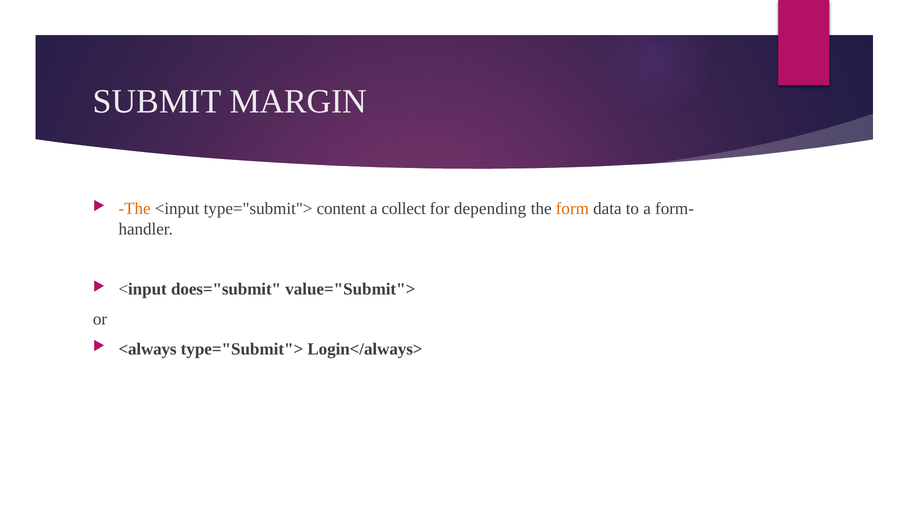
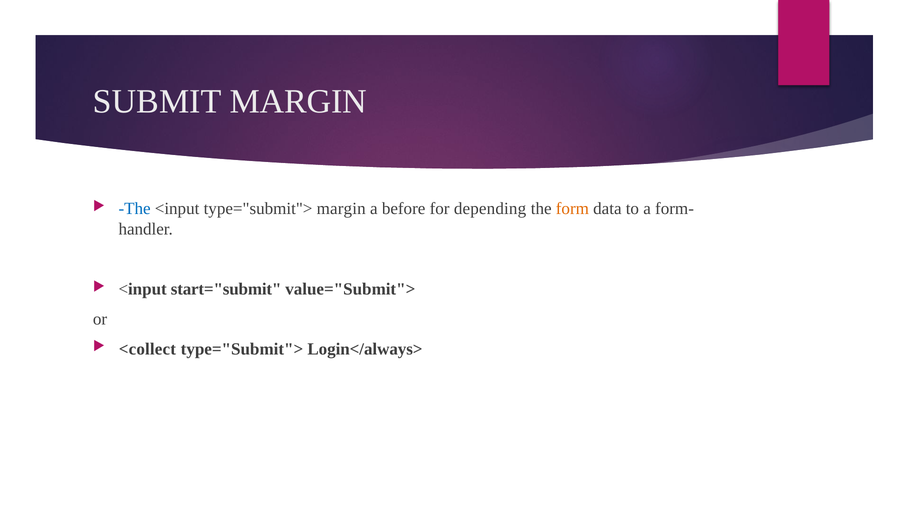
The at (135, 209) colour: orange -> blue
type="submit"> content: content -> margin
collect: collect -> before
does="submit: does="submit -> start="submit
<always: <always -> <collect
